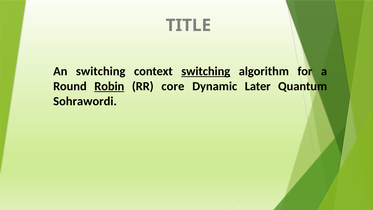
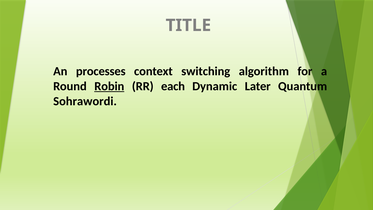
An switching: switching -> processes
switching at (206, 71) underline: present -> none
core: core -> each
